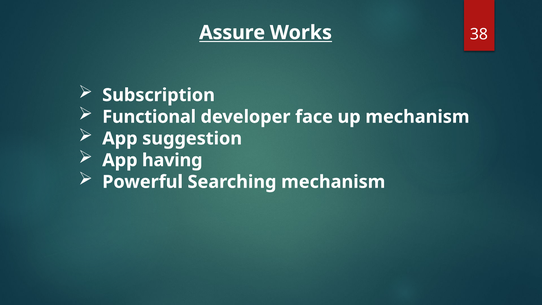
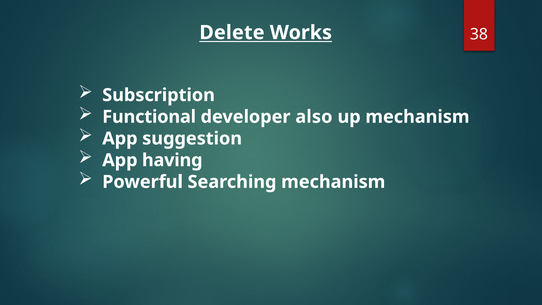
Assure: Assure -> Delete
face: face -> also
